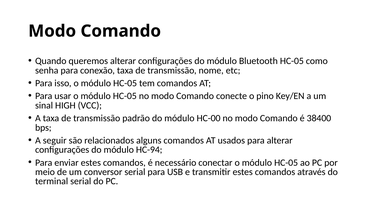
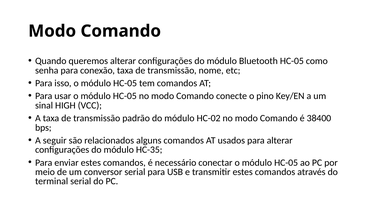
HC-00: HC-00 -> HC-02
HC-94: HC-94 -> HC-35
